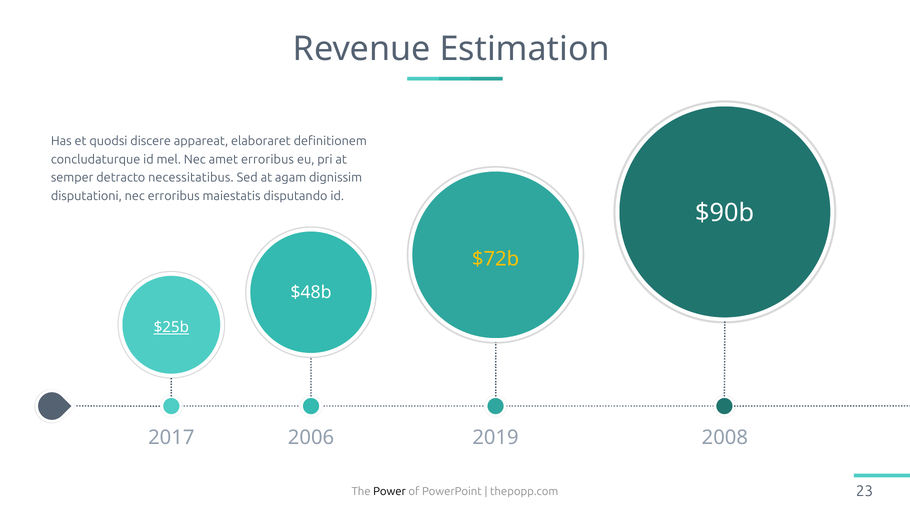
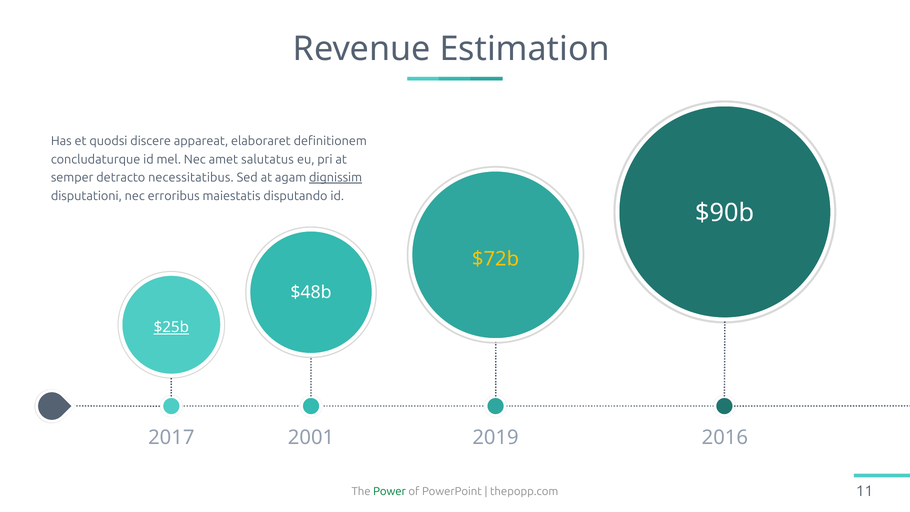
amet erroribus: erroribus -> salutatus
dignissim underline: none -> present
2006: 2006 -> 2001
2008: 2008 -> 2016
Power colour: black -> green
23: 23 -> 11
